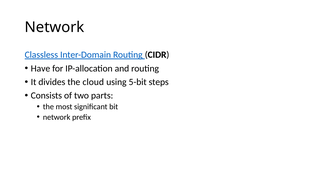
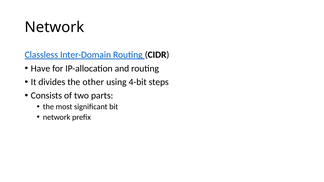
cloud: cloud -> other
5-bit: 5-bit -> 4-bit
